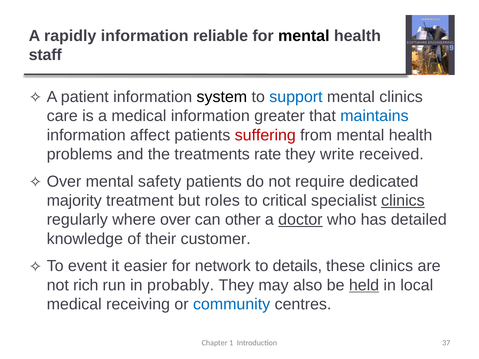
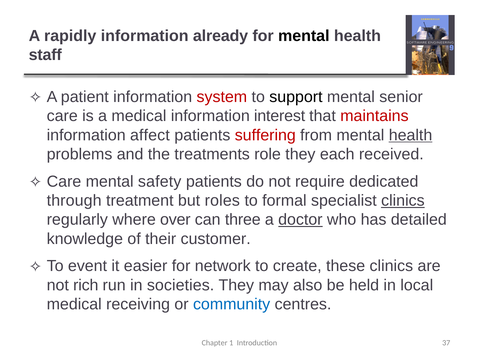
reliable: reliable -> already
system colour: black -> red
support colour: blue -> black
mental clinics: clinics -> senior
greater: greater -> interest
maintains colour: blue -> red
health at (411, 135) underline: none -> present
rate: rate -> role
write: write -> each
Over at (64, 182): Over -> Care
majority: majority -> through
critical: critical -> formal
other: other -> three
details: details -> create
probably: probably -> societies
held underline: present -> none
